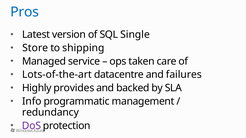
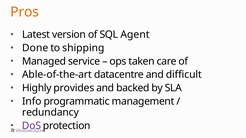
Pros colour: blue -> orange
Single: Single -> Agent
Store: Store -> Done
Lots-of-the-art: Lots-of-the-art -> Able-of-the-art
failures: failures -> difficult
